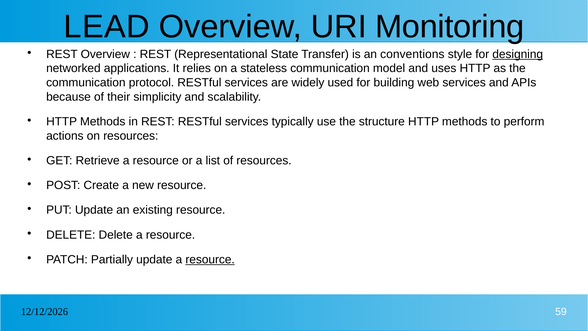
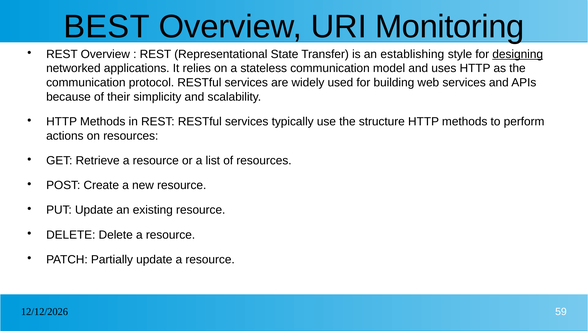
LEAD: LEAD -> BEST
conventions: conventions -> establishing
resource at (210, 259) underline: present -> none
